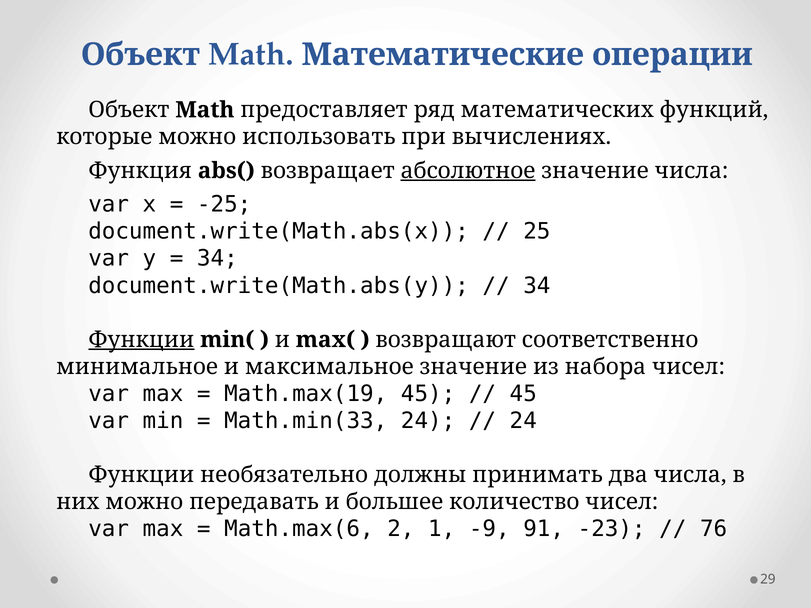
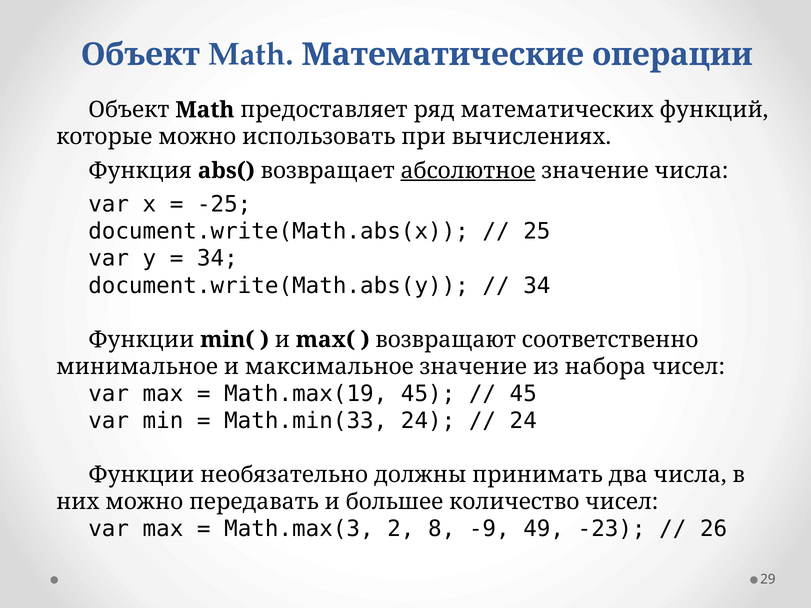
Функции at (141, 340) underline: present -> none
Math.max(6: Math.max(6 -> Math.max(3
1: 1 -> 8
91: 91 -> 49
76: 76 -> 26
